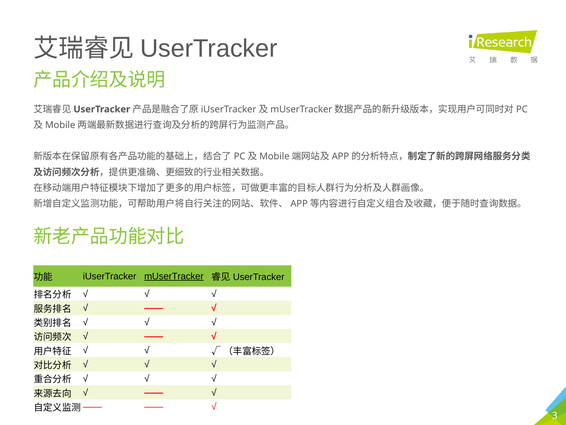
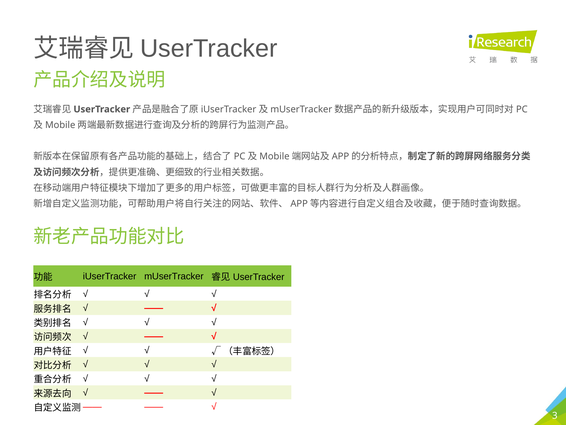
mUserTracker underline: present -> none
